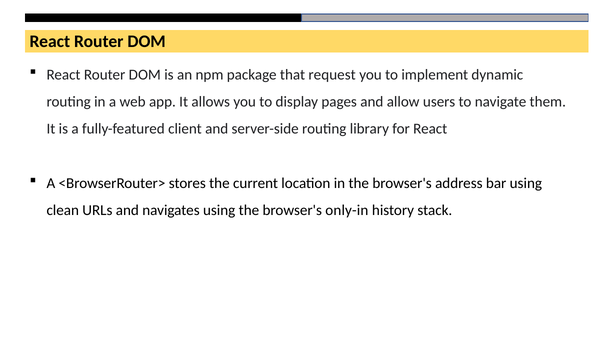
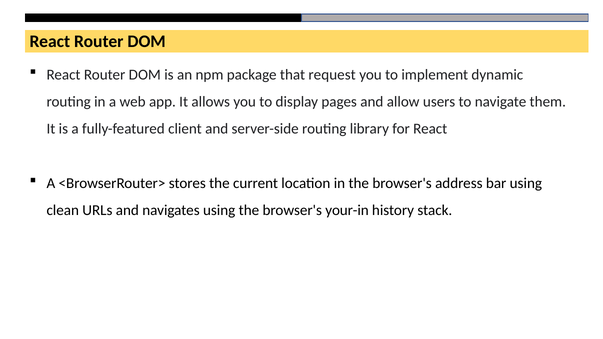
only-in: only-in -> your-in
